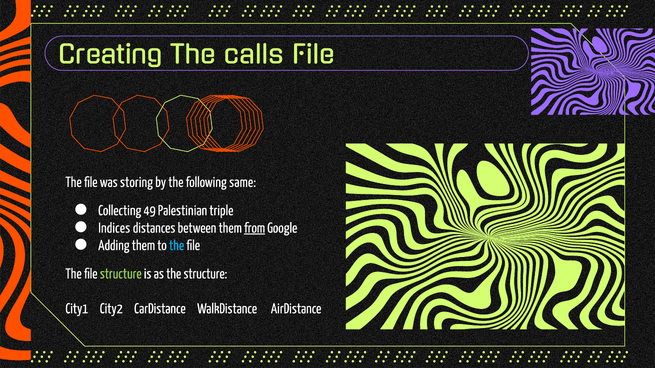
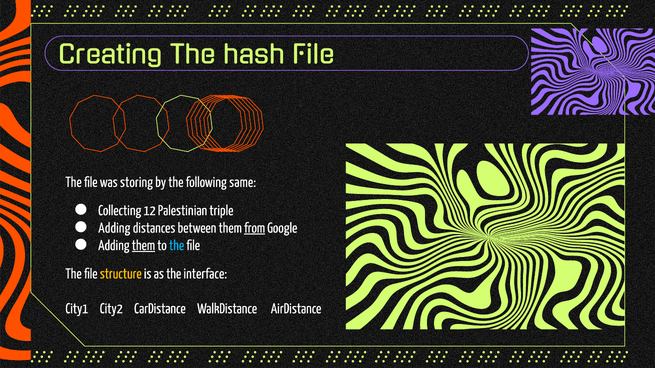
calls: calls -> hash
49: 49 -> 12
Indices at (114, 228): Indices -> Adding
them at (143, 246) underline: none -> present
structure at (121, 274) colour: light green -> yellow
the structure: structure -> interface
